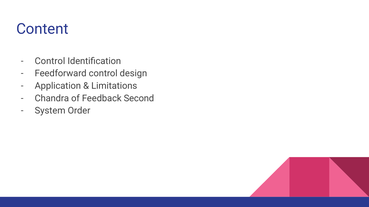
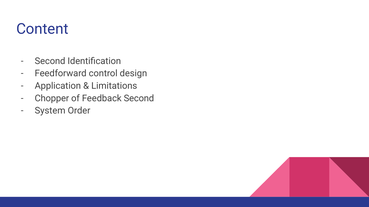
Control at (50, 61): Control -> Second
Chandra: Chandra -> Chopper
